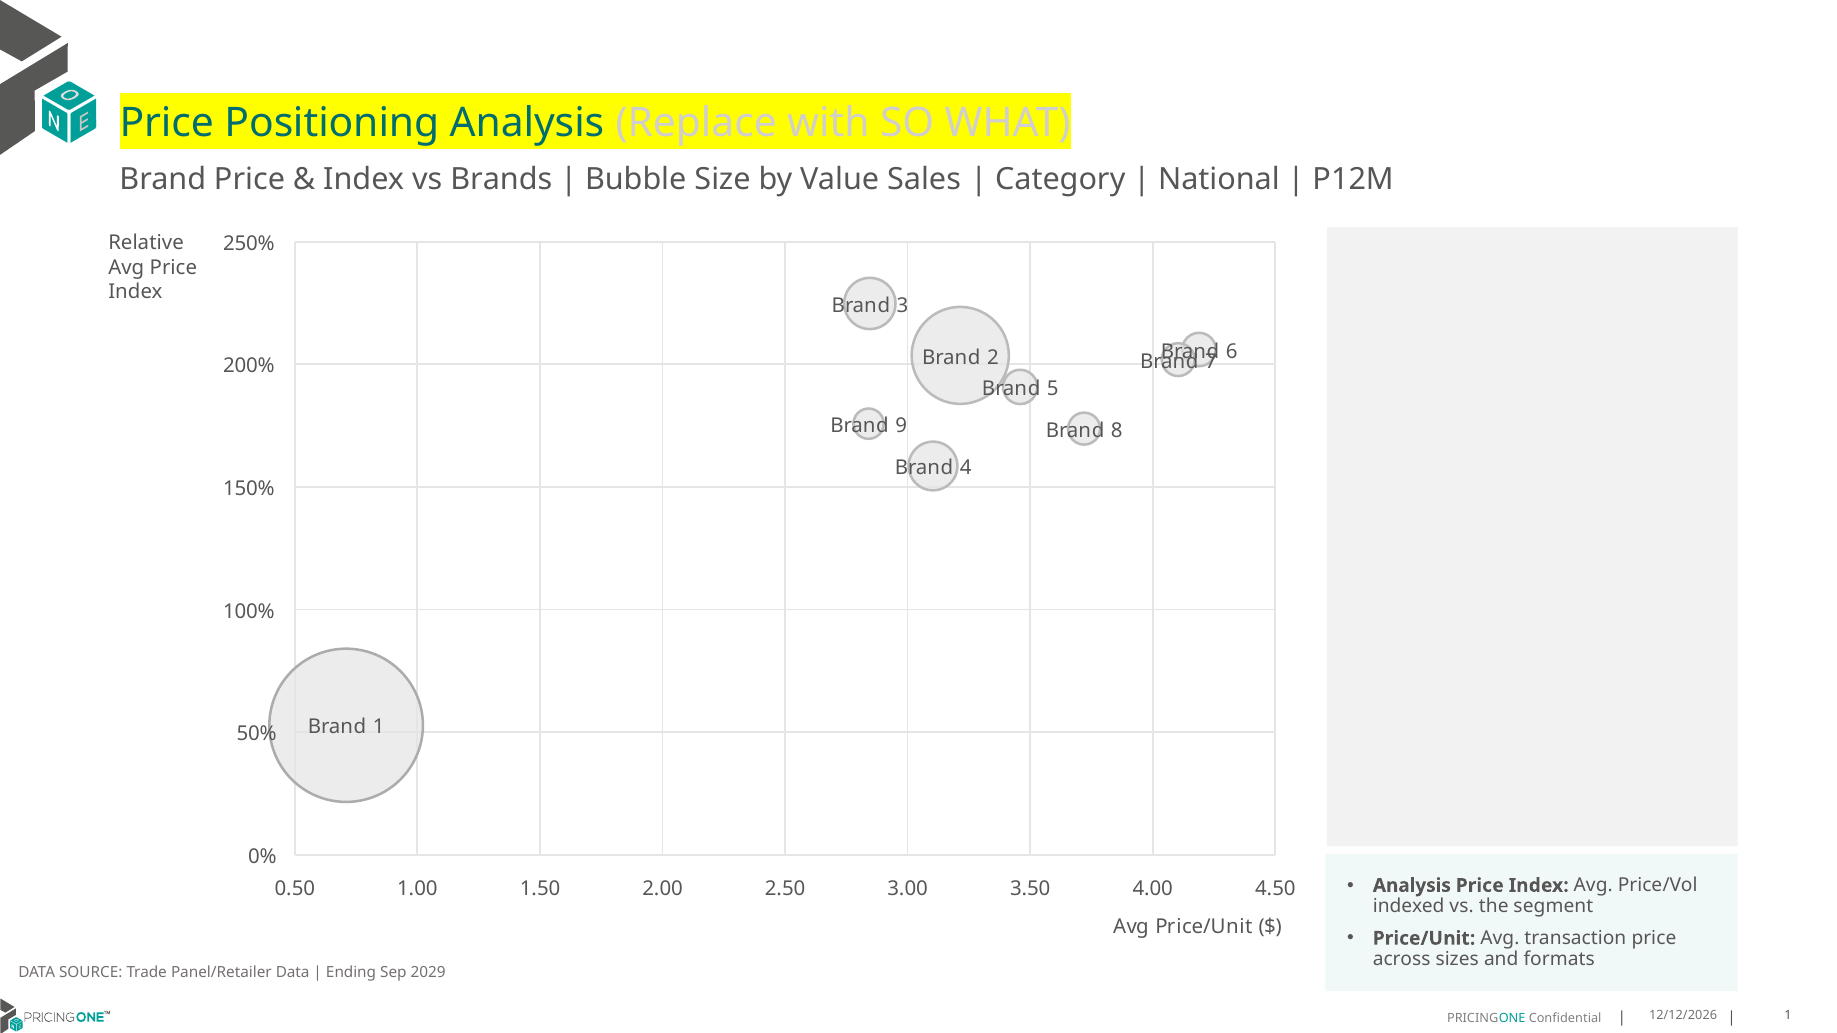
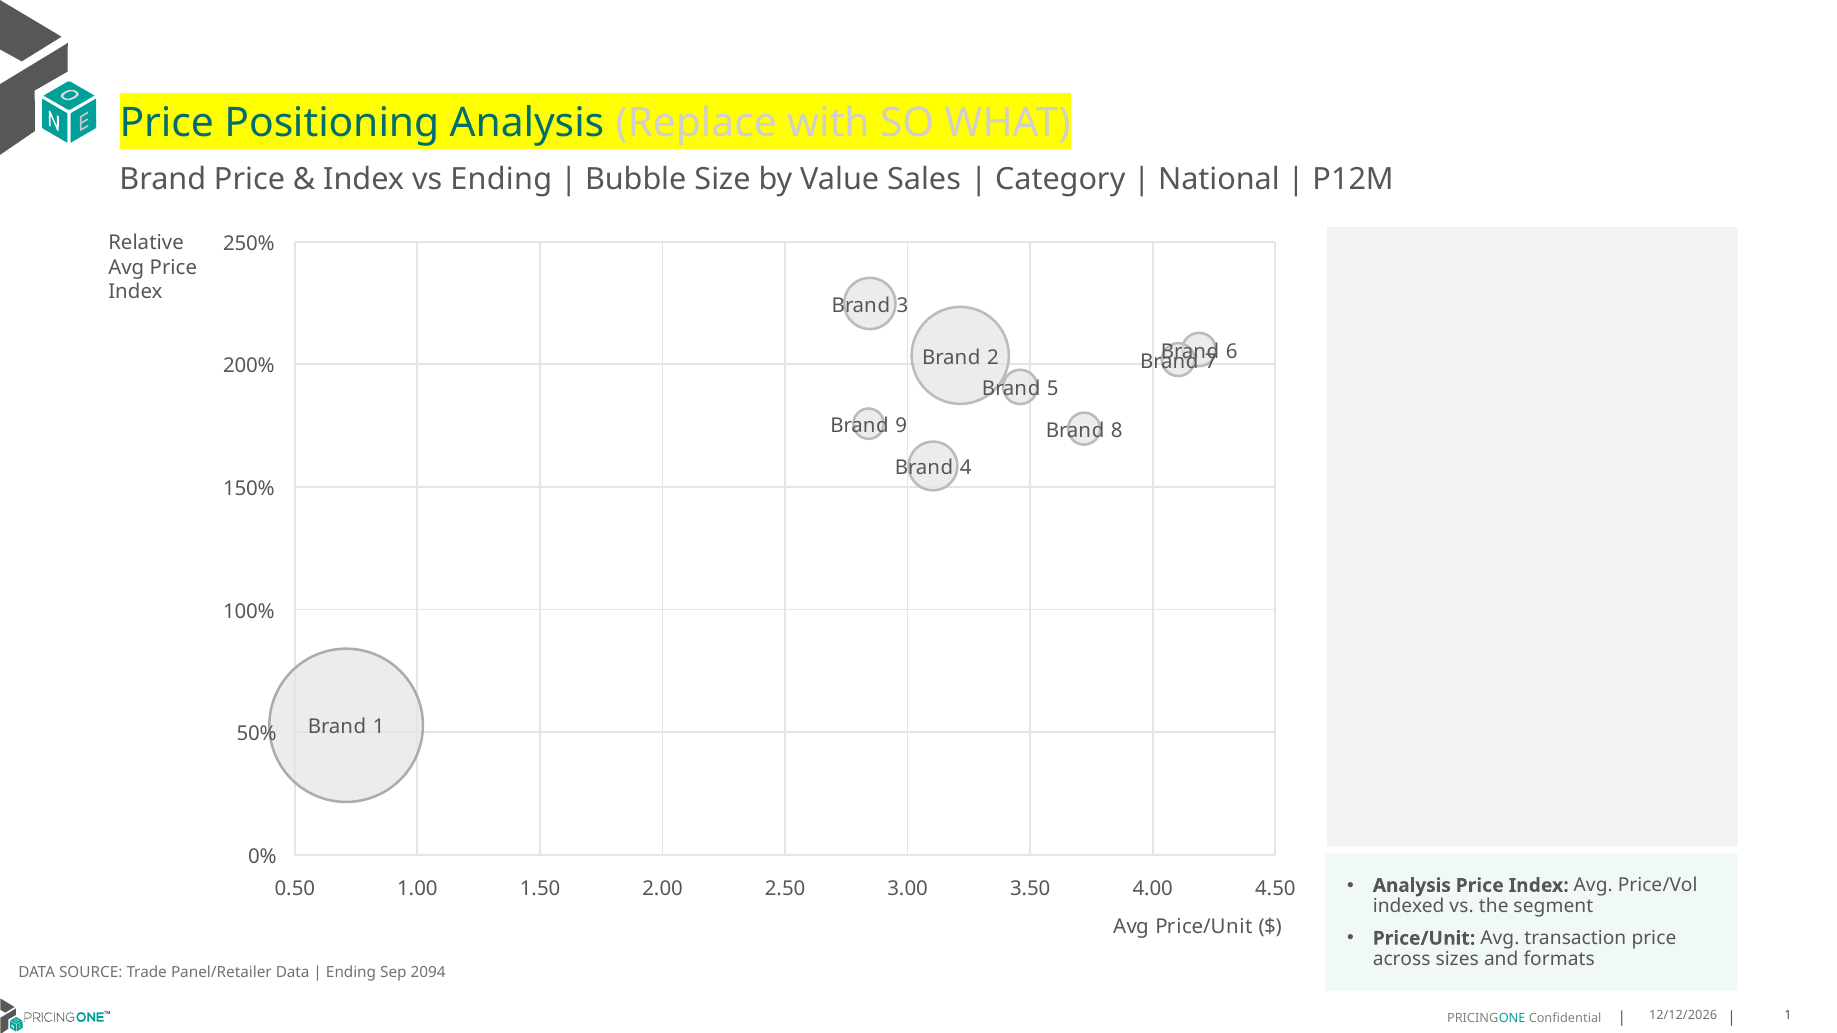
vs Brands: Brands -> Ending
2029: 2029 -> 2094
